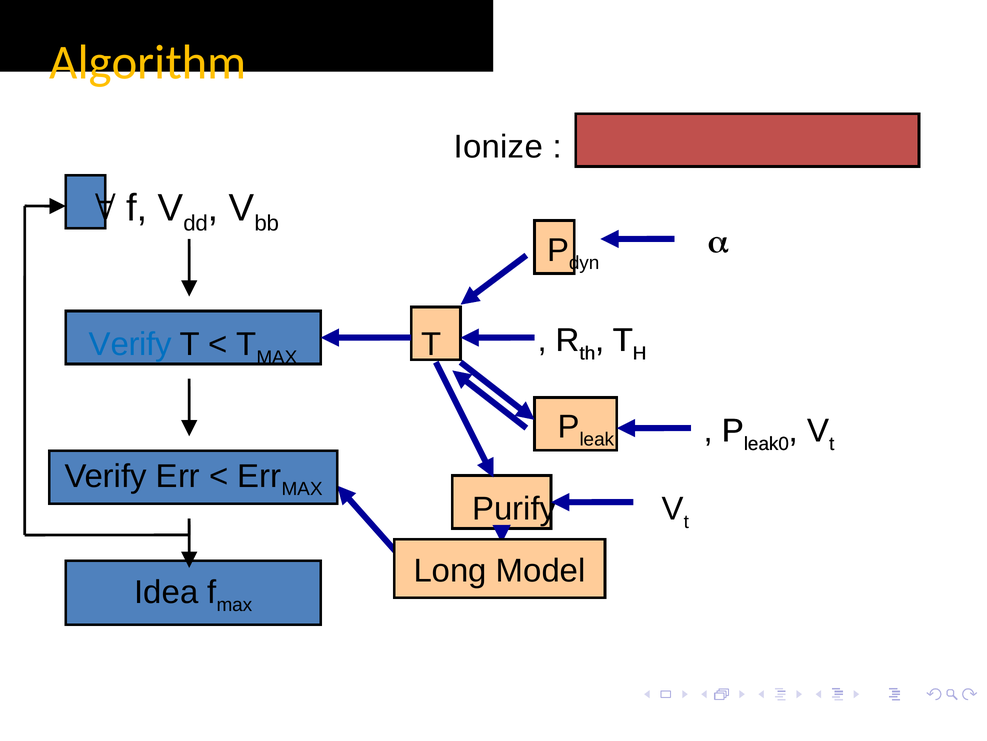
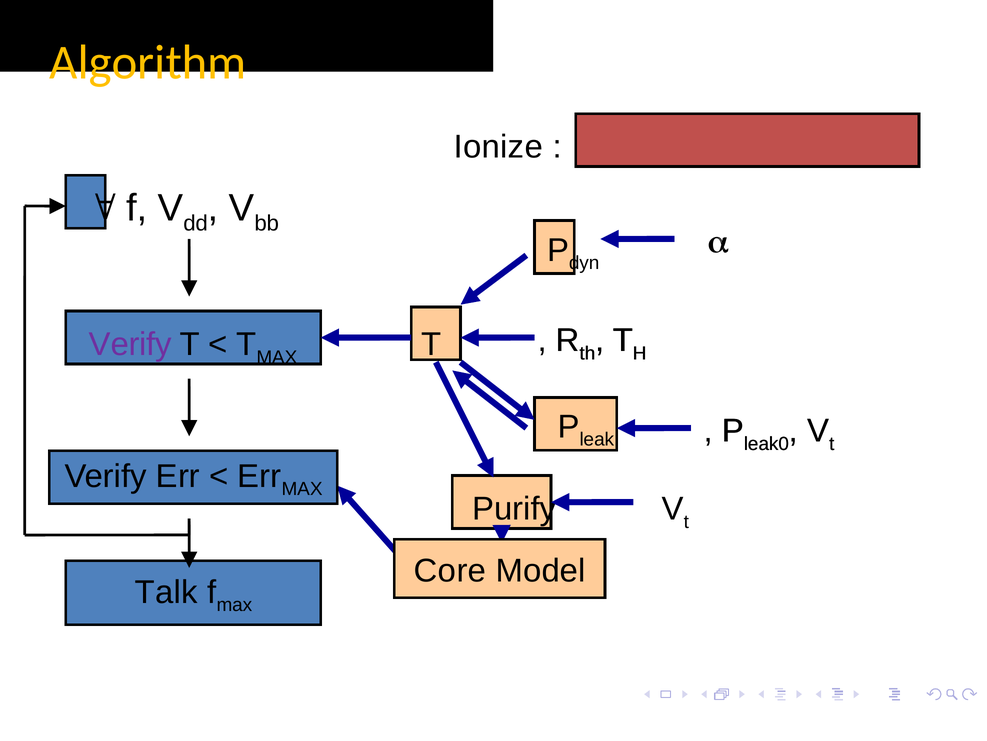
Verify at (130, 345) colour: blue -> purple
Long: Long -> Core
Idea: Idea -> Talk
